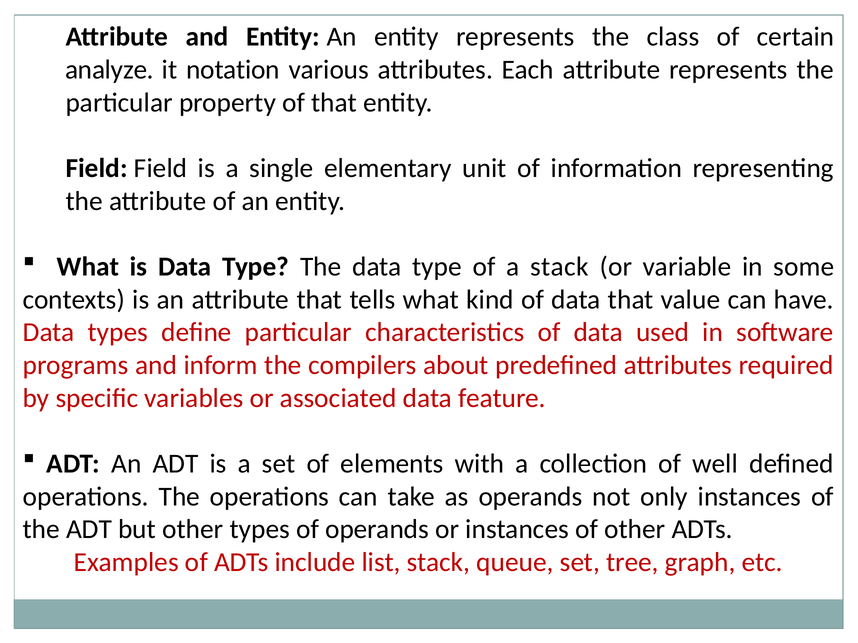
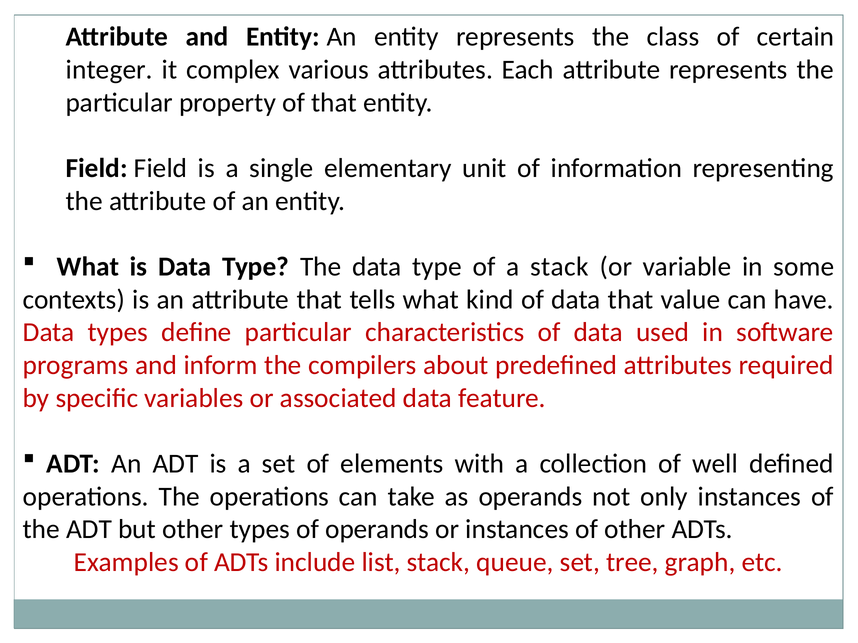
analyze: analyze -> integer
notation: notation -> complex
